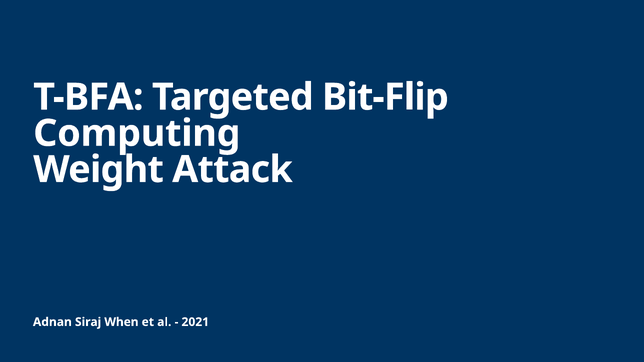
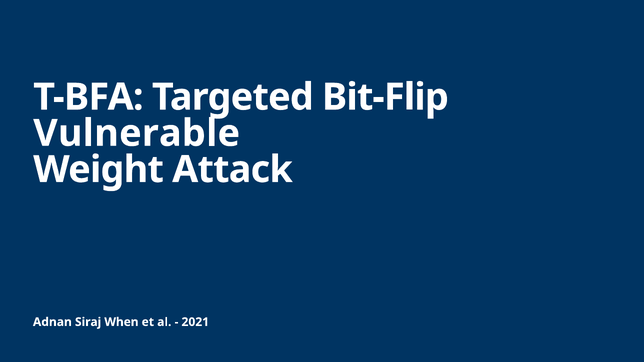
Computing: Computing -> Vulnerable
